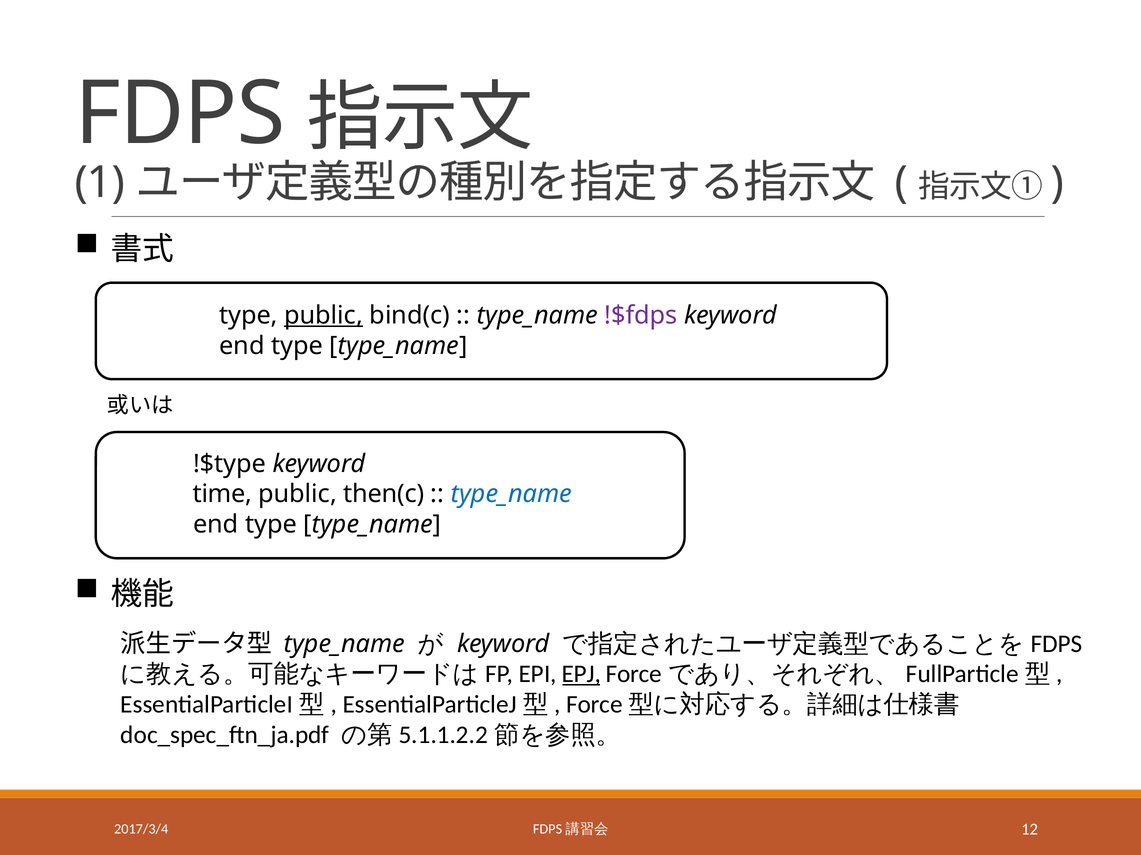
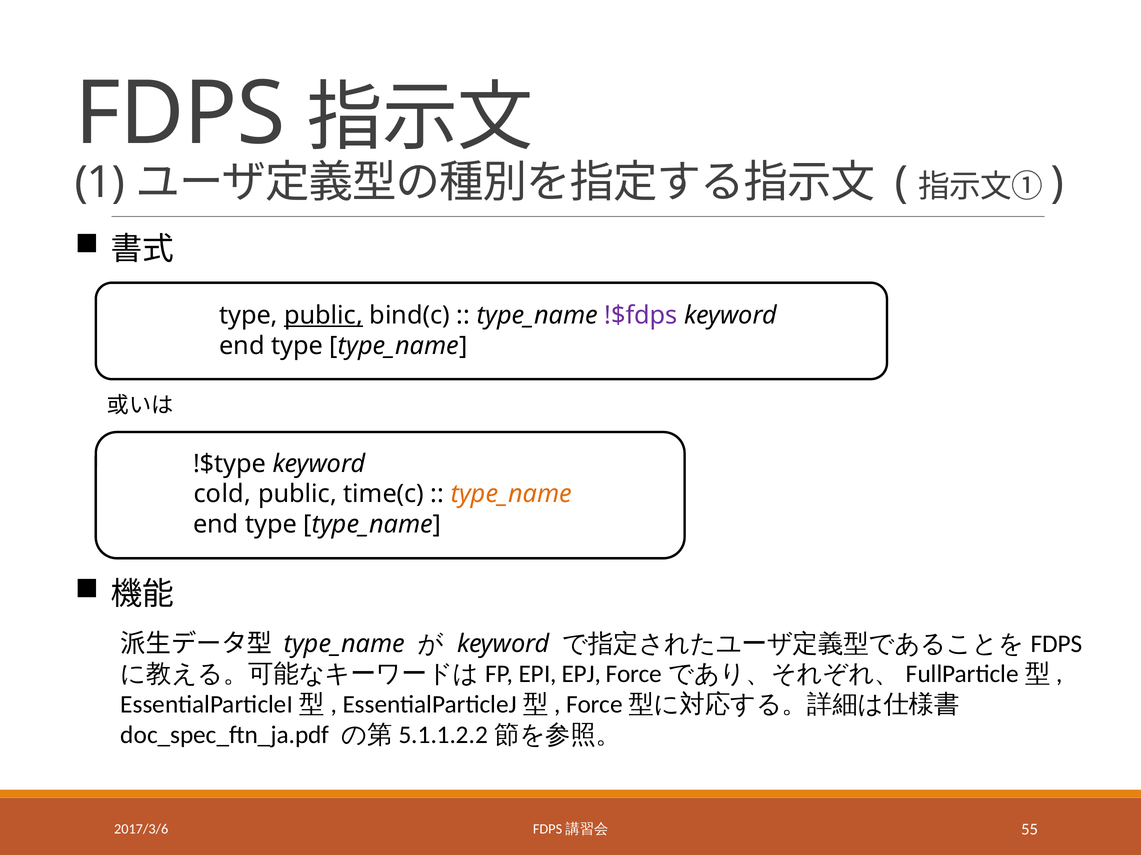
time: time -> cold
then(c: then(c -> time(c
type_name at (511, 495) colour: blue -> orange
EPJ underline: present -> none
2017/3/4: 2017/3/4 -> 2017/3/6
12: 12 -> 55
